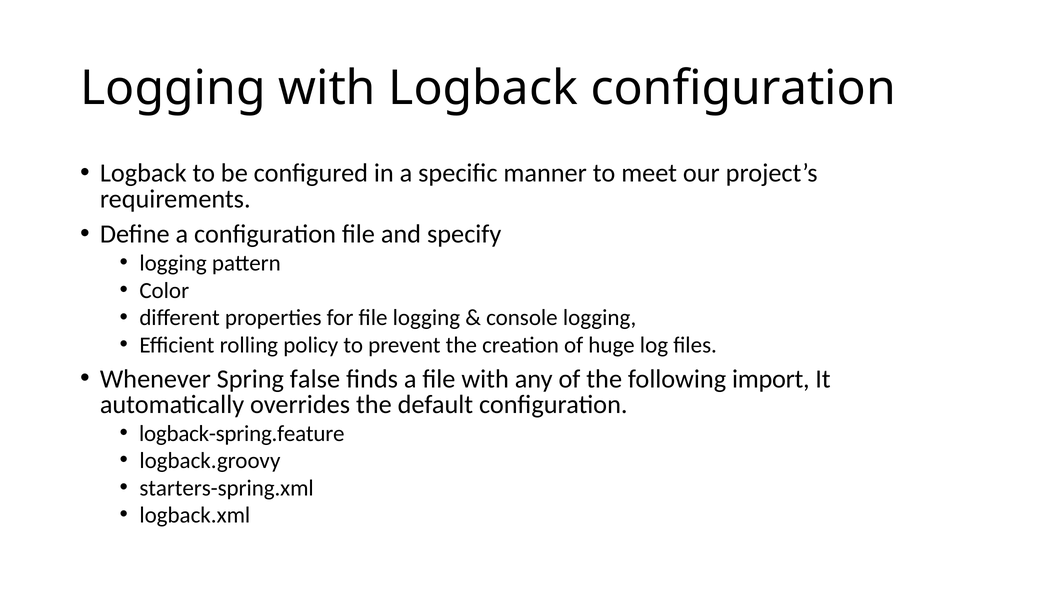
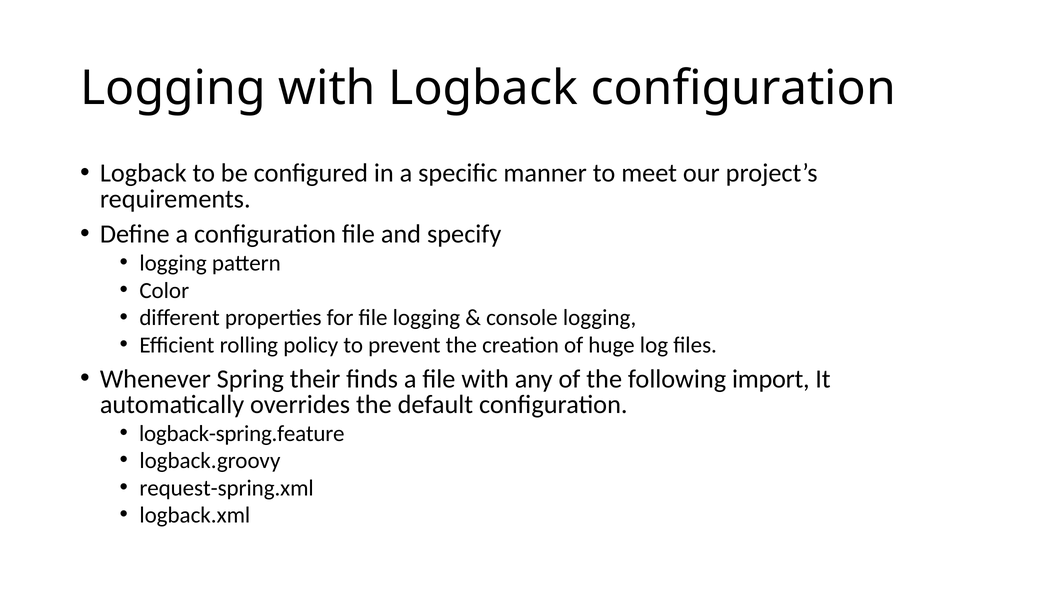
false: false -> their
starters-spring.xml: starters-spring.xml -> request-spring.xml
